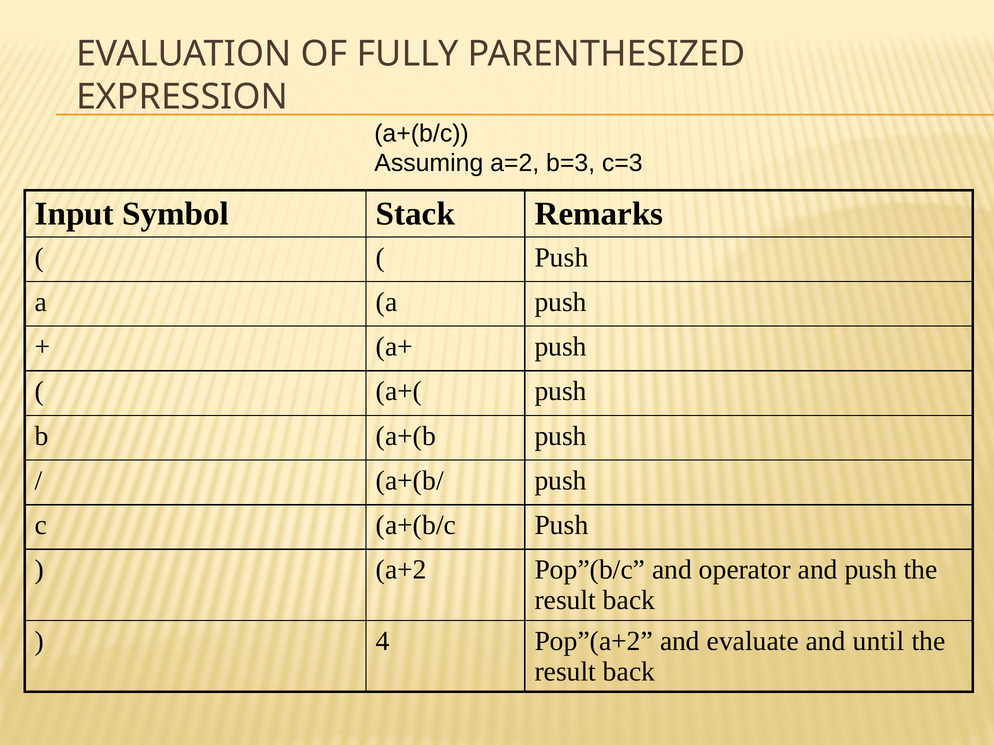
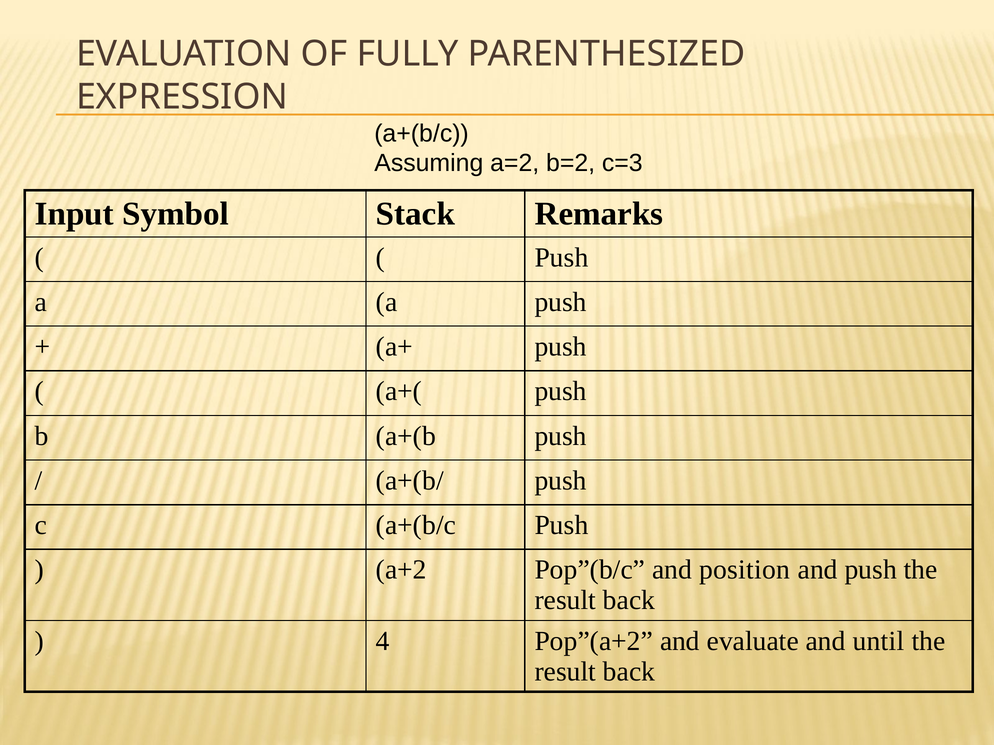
b=3: b=3 -> b=2
operator: operator -> position
